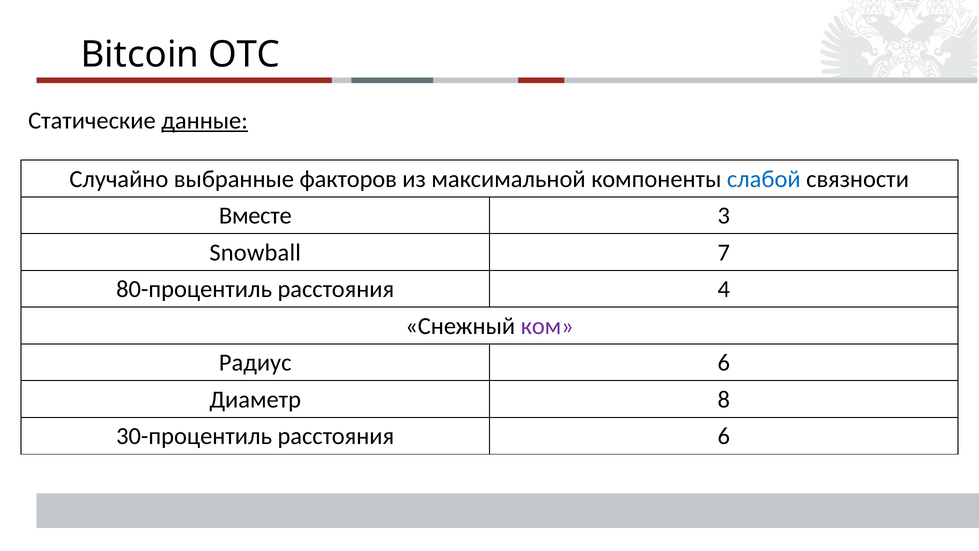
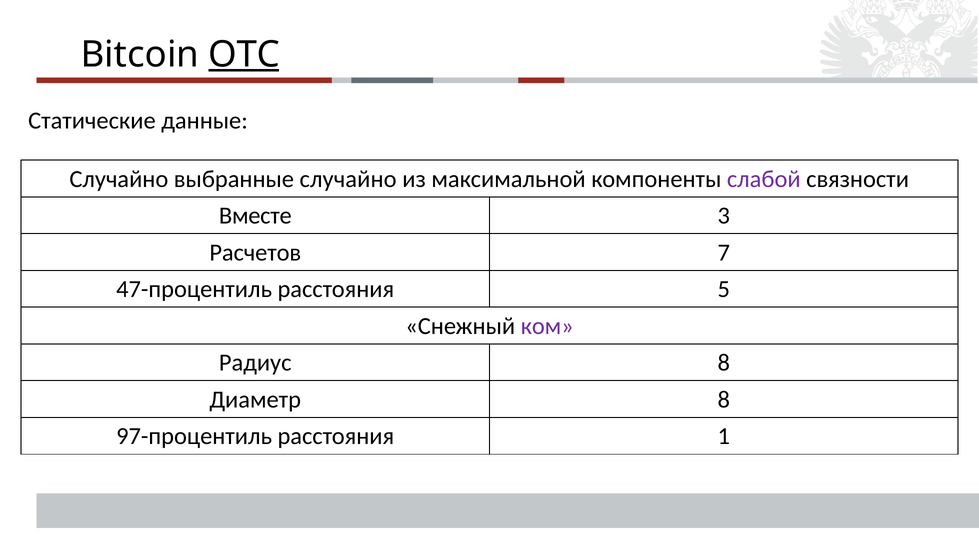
OTC underline: none -> present
данные underline: present -> none
выбранные факторов: факторов -> случайно
слабой colour: blue -> purple
Snowball: Snowball -> Расчетов
80-процентиль: 80-процентиль -> 47-процентиль
4: 4 -> 5
Радиус 6: 6 -> 8
30-процентиль: 30-процентиль -> 97-процентиль
расстояния 6: 6 -> 1
